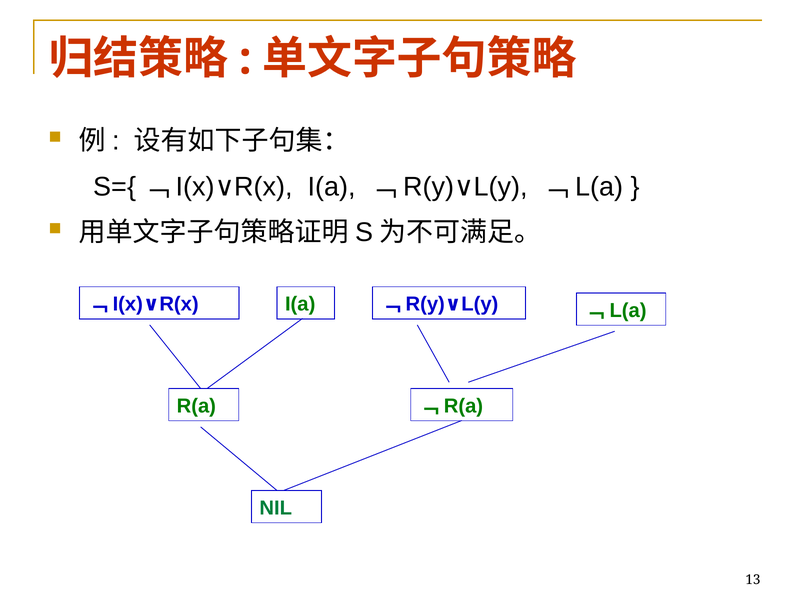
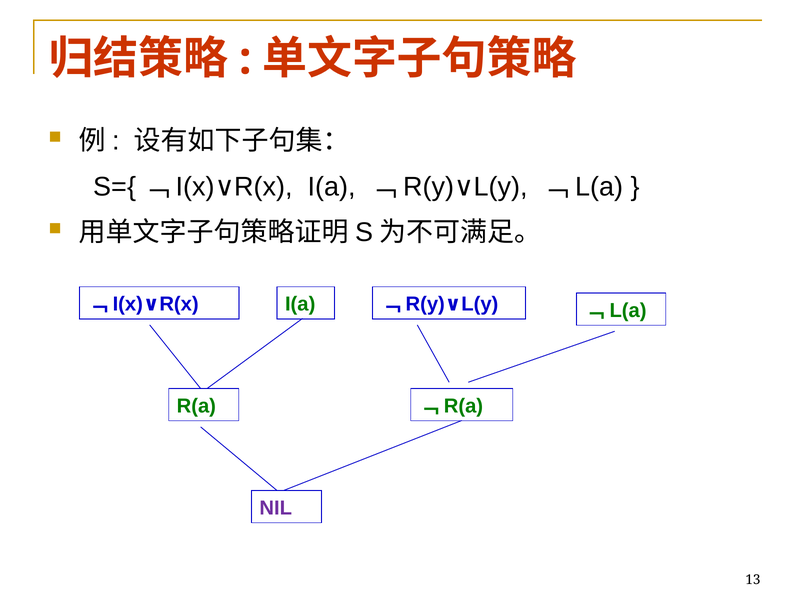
NIL colour: green -> purple
